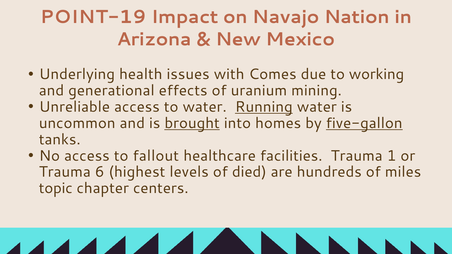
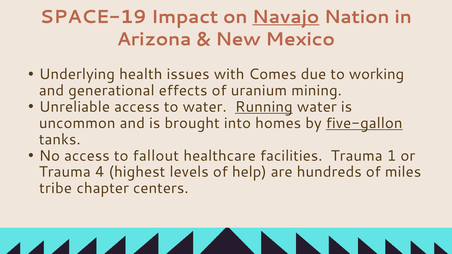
POINT-19: POINT-19 -> SPACE-19
Navajo underline: none -> present
brought underline: present -> none
6: 6 -> 4
died: died -> help
topic: topic -> tribe
